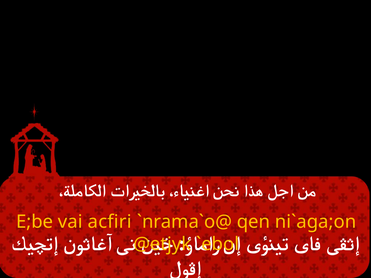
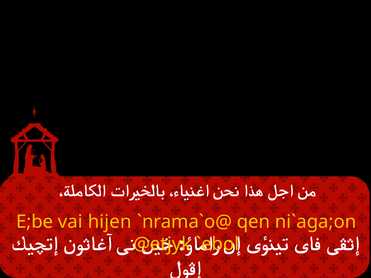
acfiri: acfiri -> hijen
